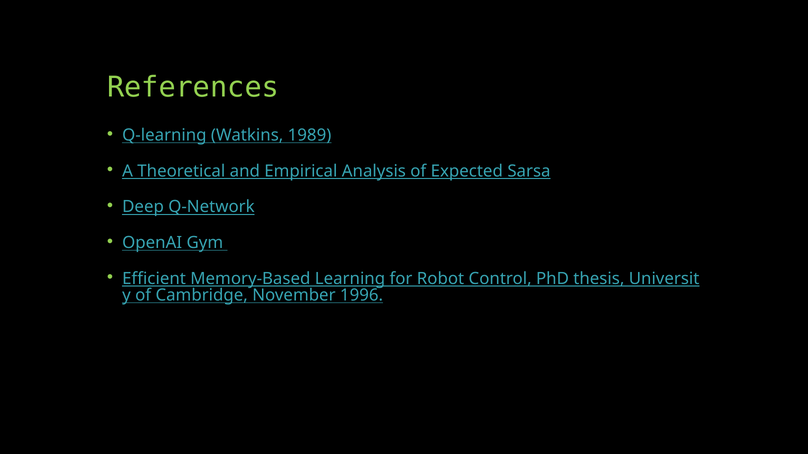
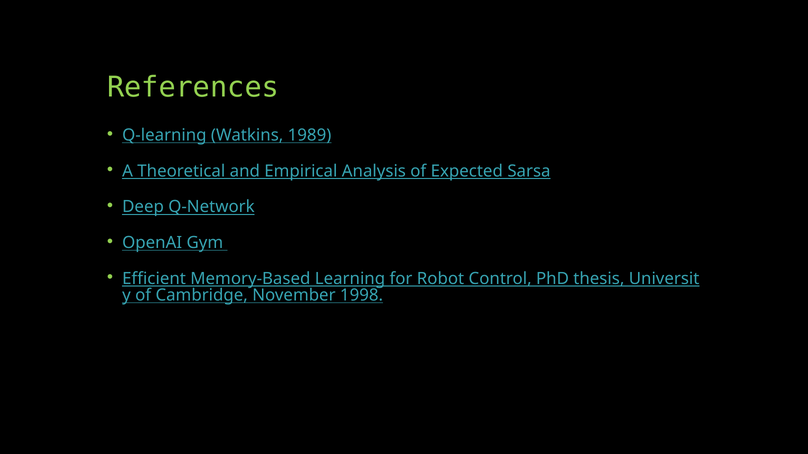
1996: 1996 -> 1998
